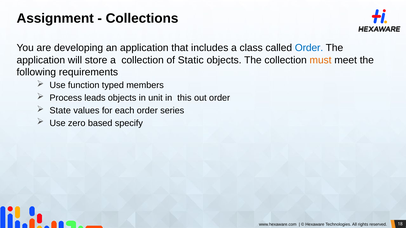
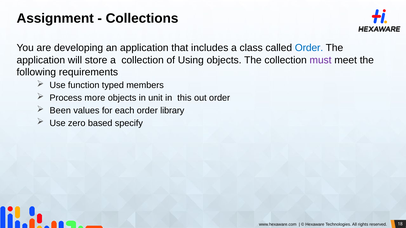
Static: Static -> Using
must colour: orange -> purple
leads: leads -> more
State: State -> Been
series: series -> library
